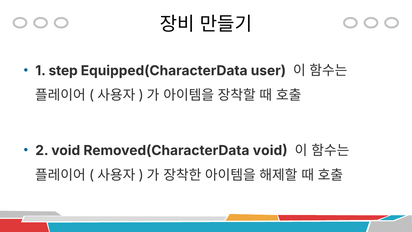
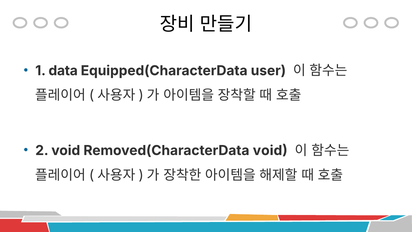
step: step -> data
